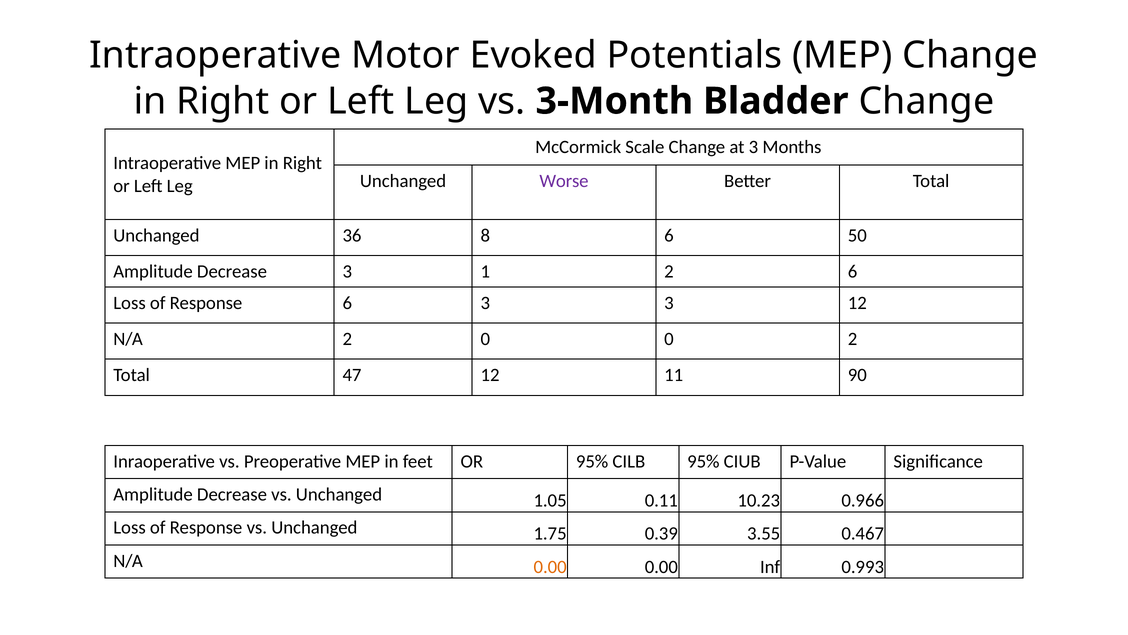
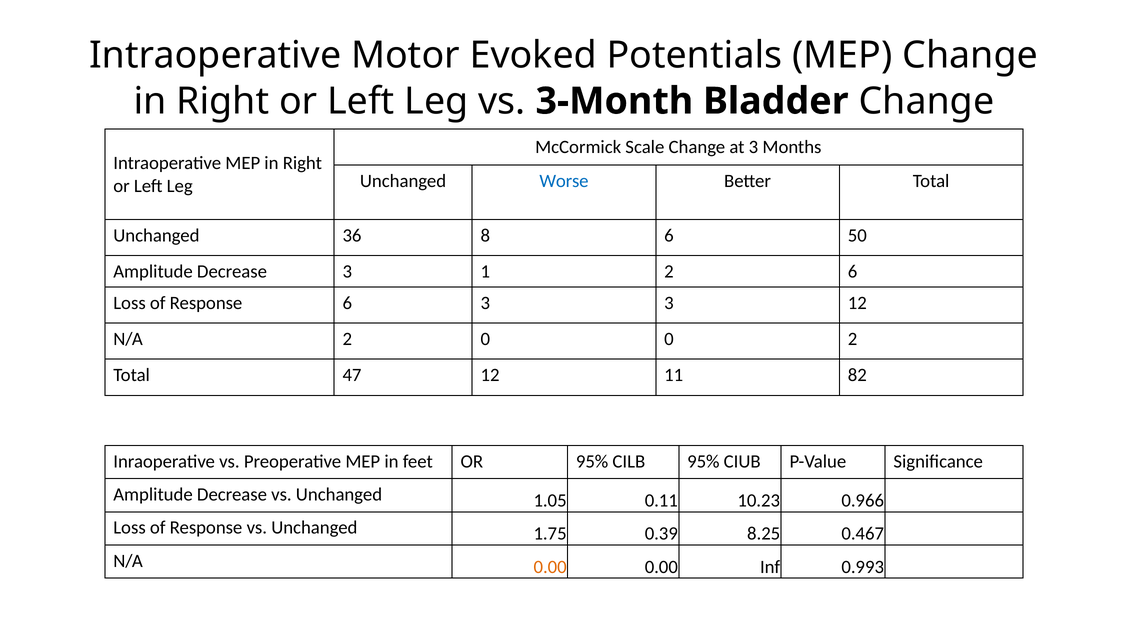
Worse colour: purple -> blue
90: 90 -> 82
3.55: 3.55 -> 8.25
